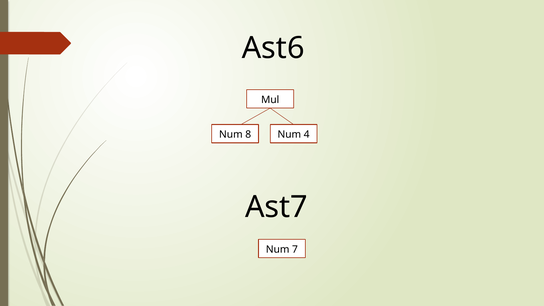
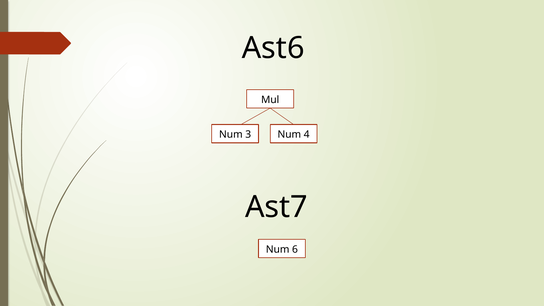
8: 8 -> 3
7: 7 -> 6
